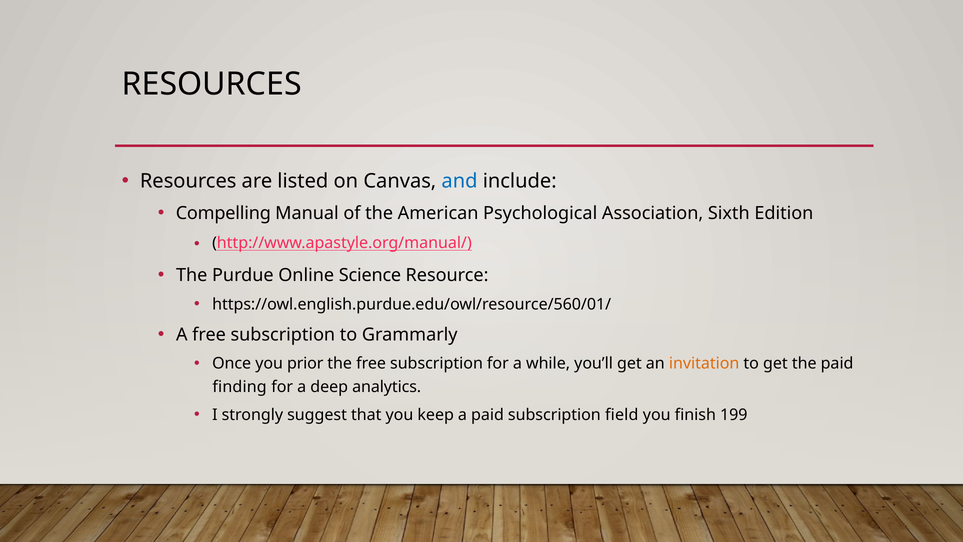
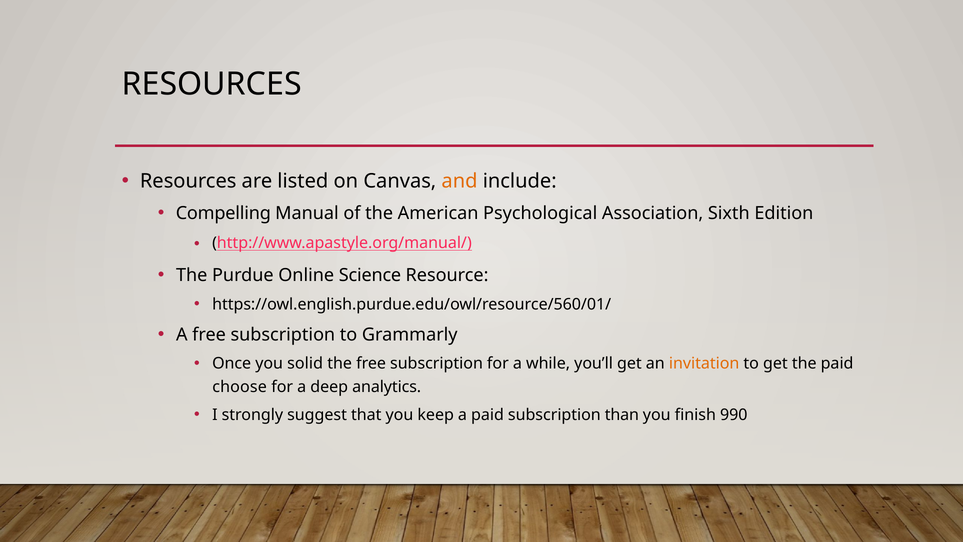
and colour: blue -> orange
prior: prior -> solid
finding: finding -> choose
field: field -> than
199: 199 -> 990
